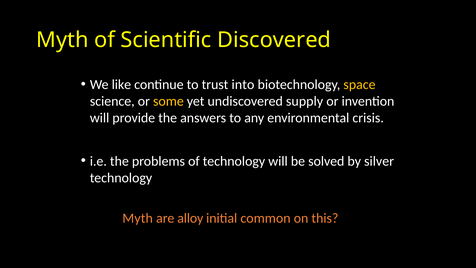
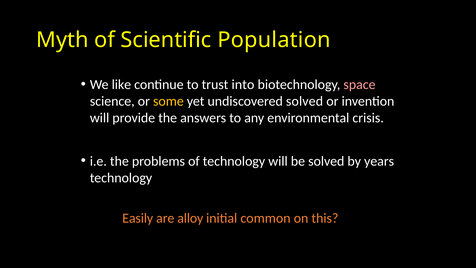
Discovered: Discovered -> Population
space colour: yellow -> pink
undiscovered supply: supply -> solved
silver: silver -> years
Myth at (138, 218): Myth -> Easily
